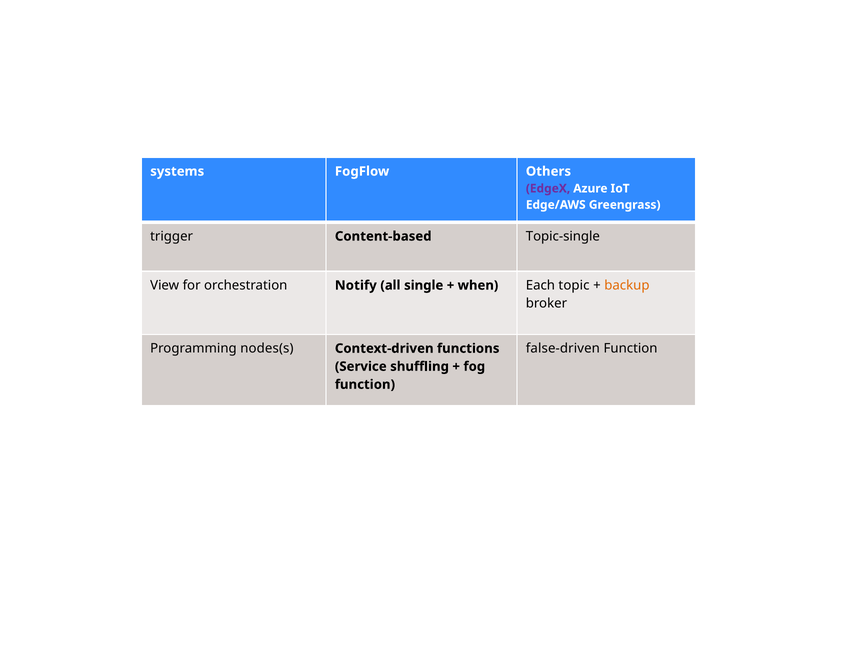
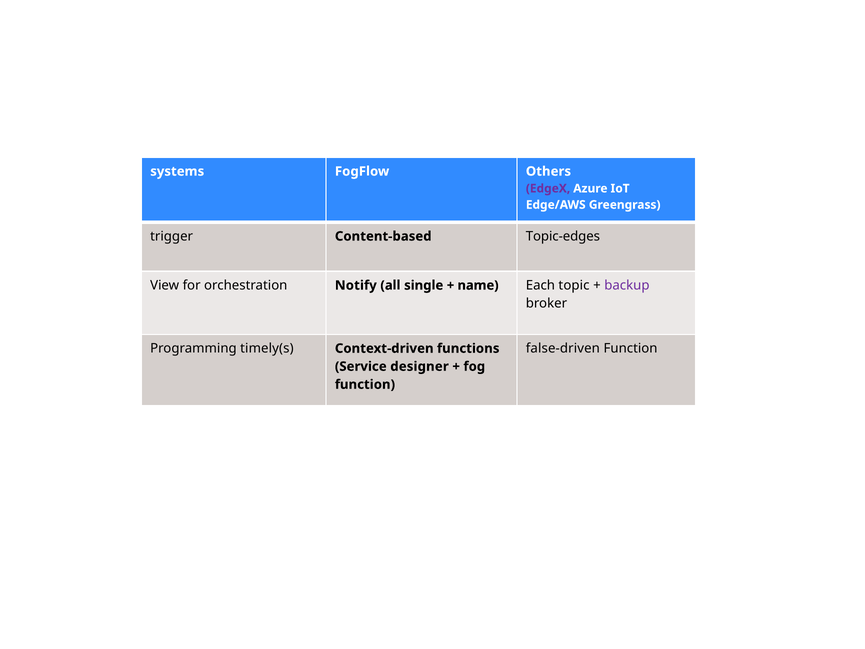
Topic-single: Topic-single -> Topic-edges
when: when -> name
backup colour: orange -> purple
nodes(s: nodes(s -> timely(s
shuffling: shuffling -> designer
